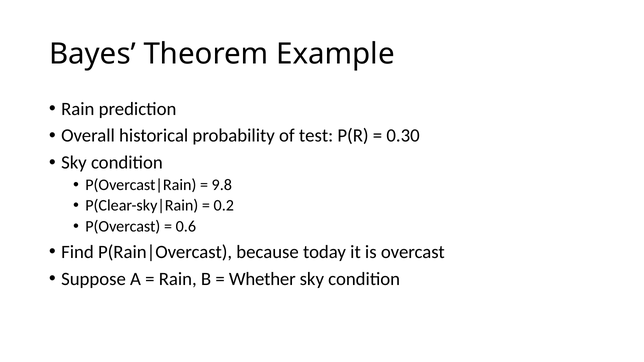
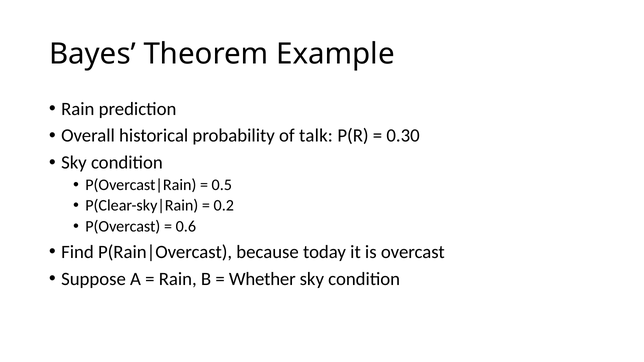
test: test -> talk
9.8: 9.8 -> 0.5
